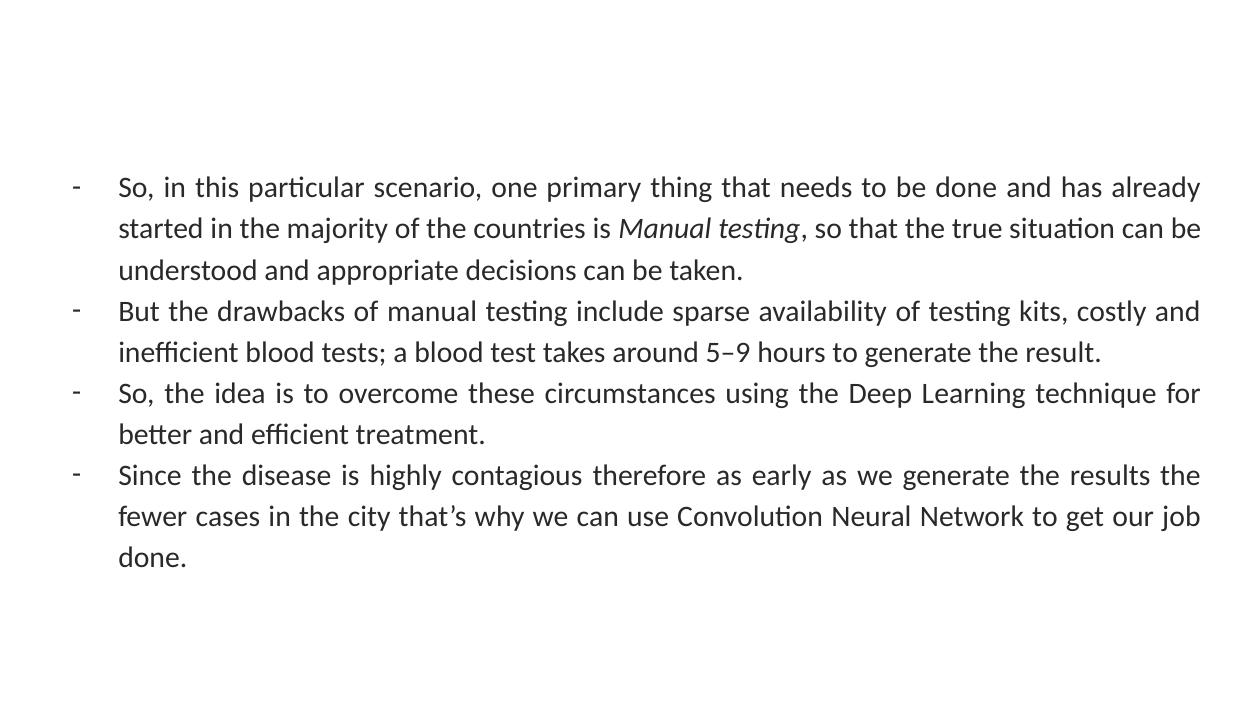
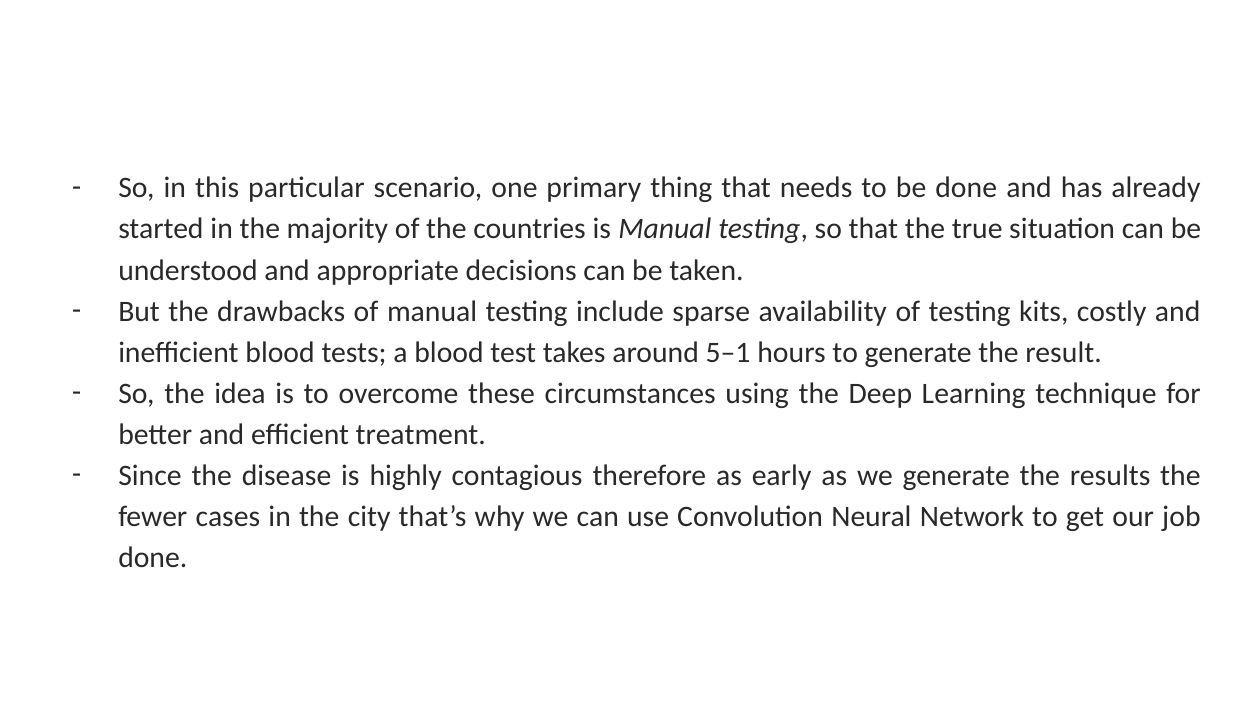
5–9: 5–9 -> 5–1
